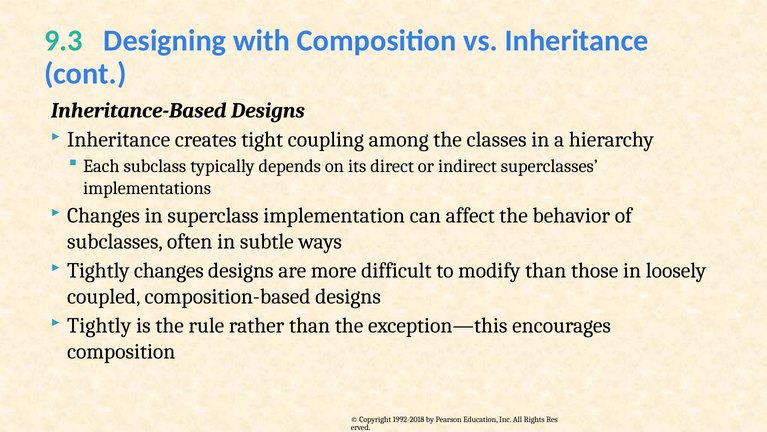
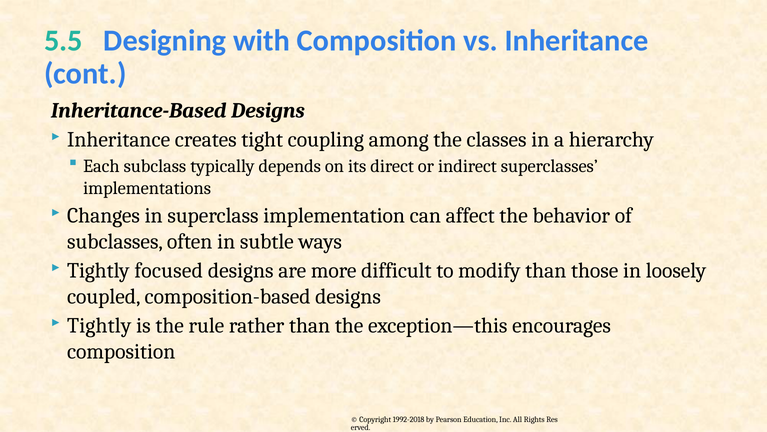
9.3: 9.3 -> 5.5
Tightly changes: changes -> focused
